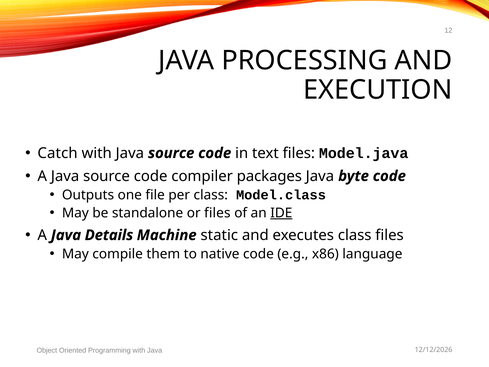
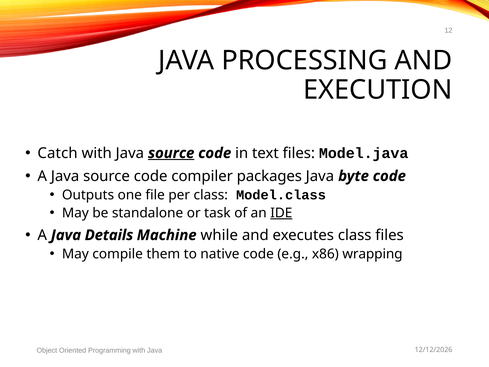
source at (171, 153) underline: none -> present
or files: files -> task
static: static -> while
language: language -> wrapping
